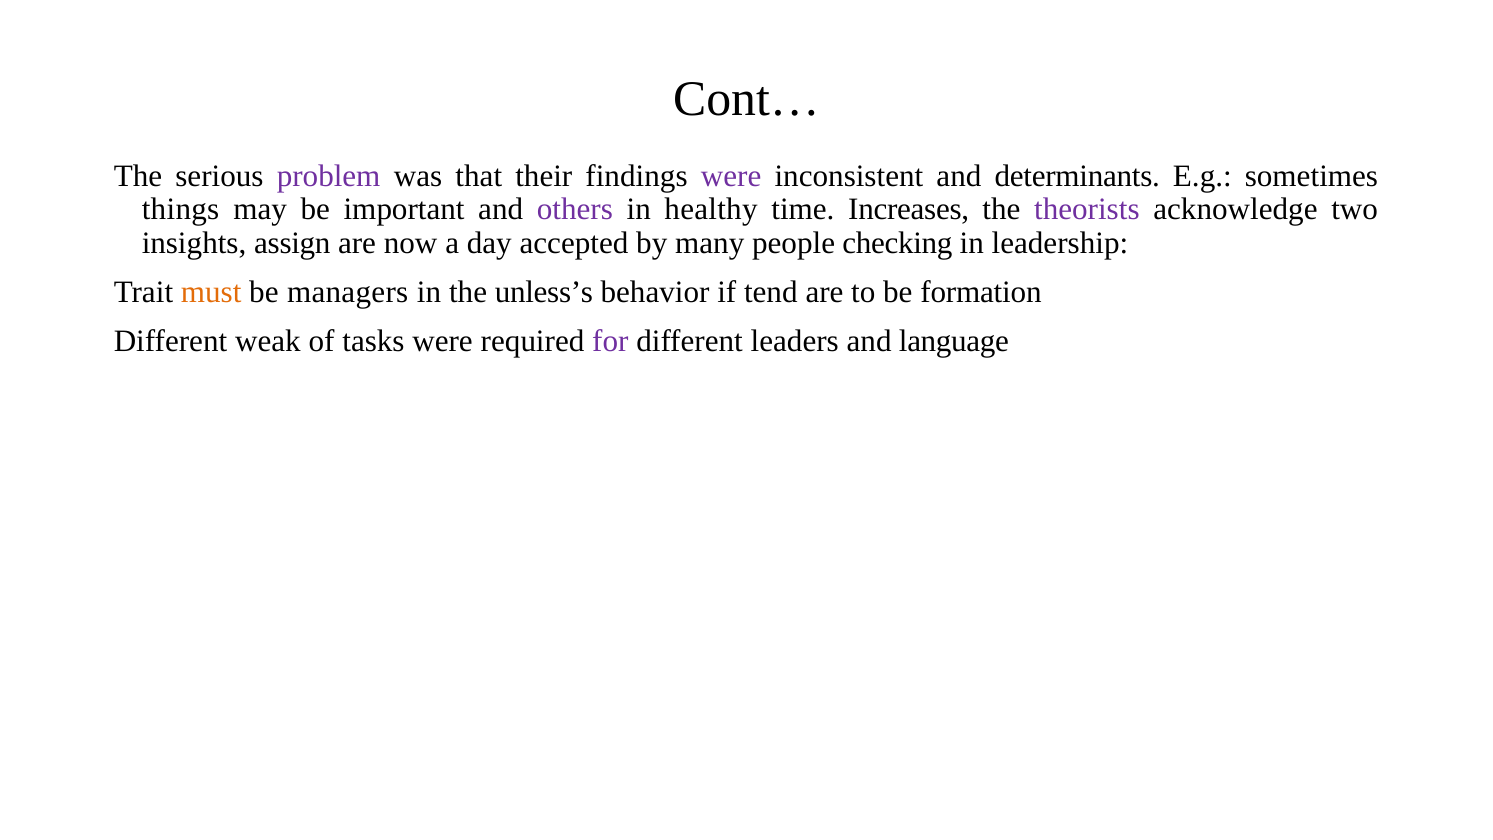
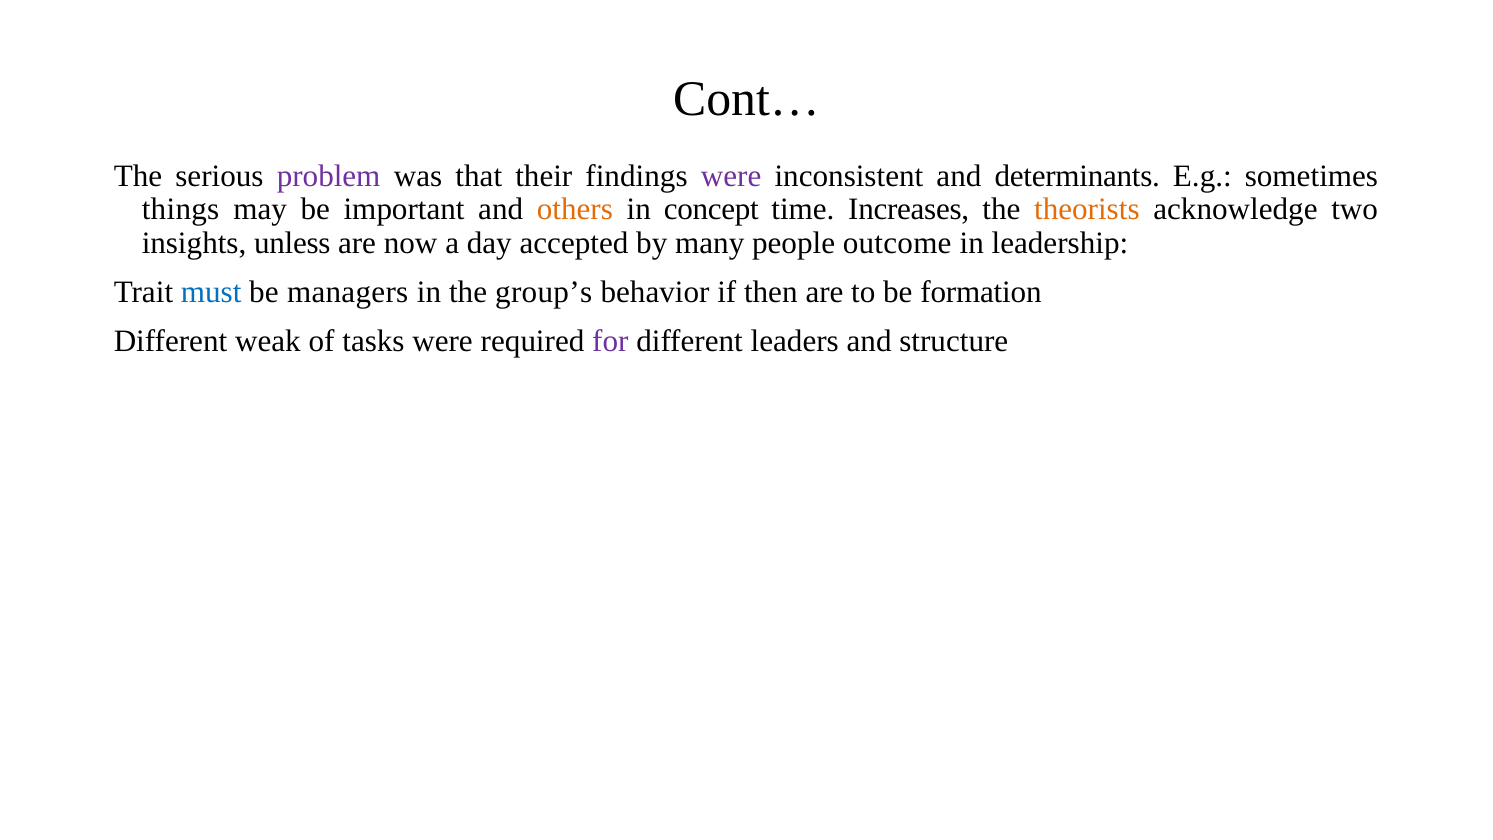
others colour: purple -> orange
healthy: healthy -> concept
theorists colour: purple -> orange
assign: assign -> unless
checking: checking -> outcome
must colour: orange -> blue
unless’s: unless’s -> group’s
tend: tend -> then
language: language -> structure
